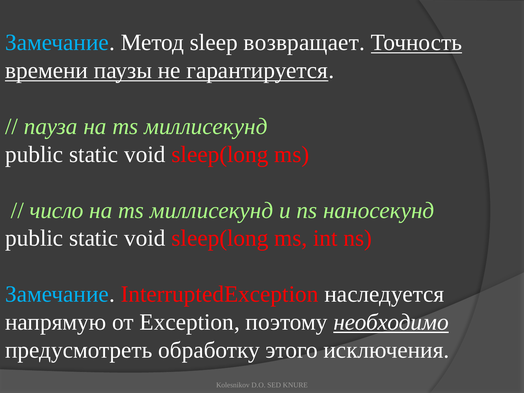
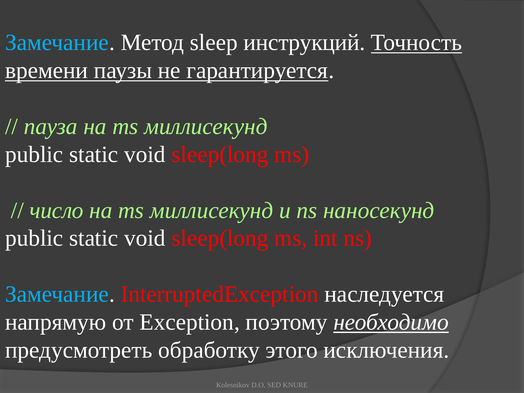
возвращает: возвращает -> инструкций
